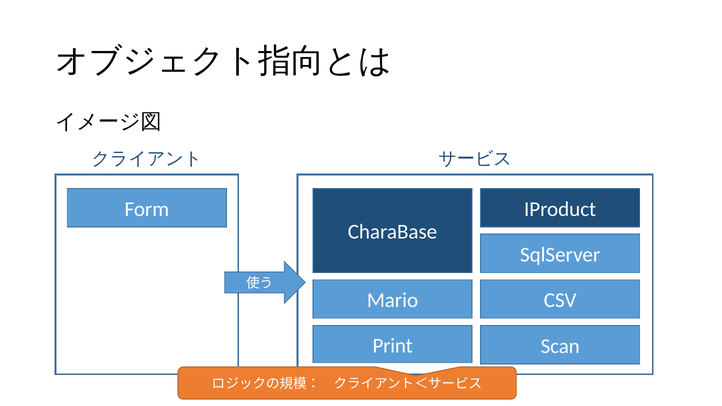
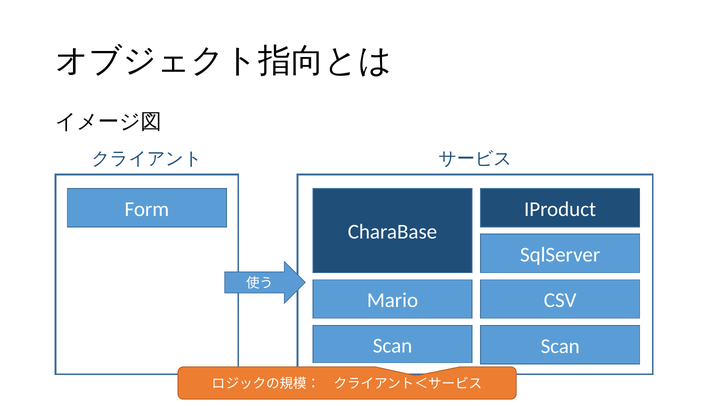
Print at (393, 346): Print -> Scan
